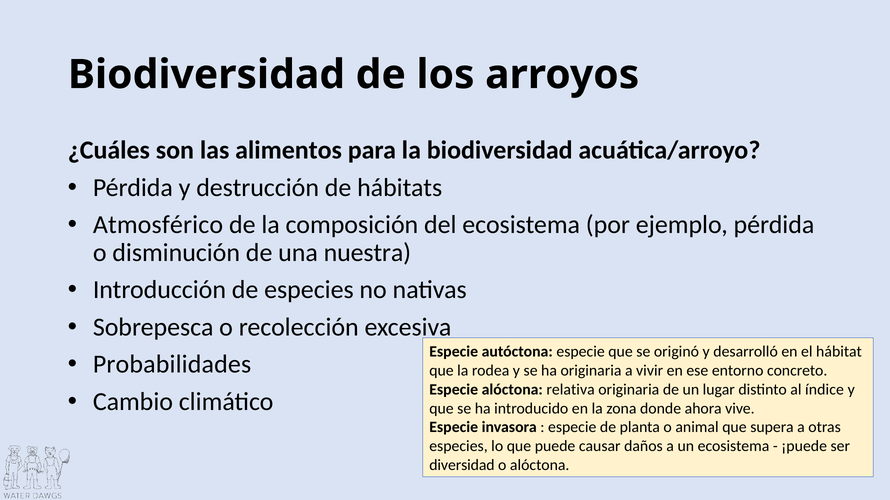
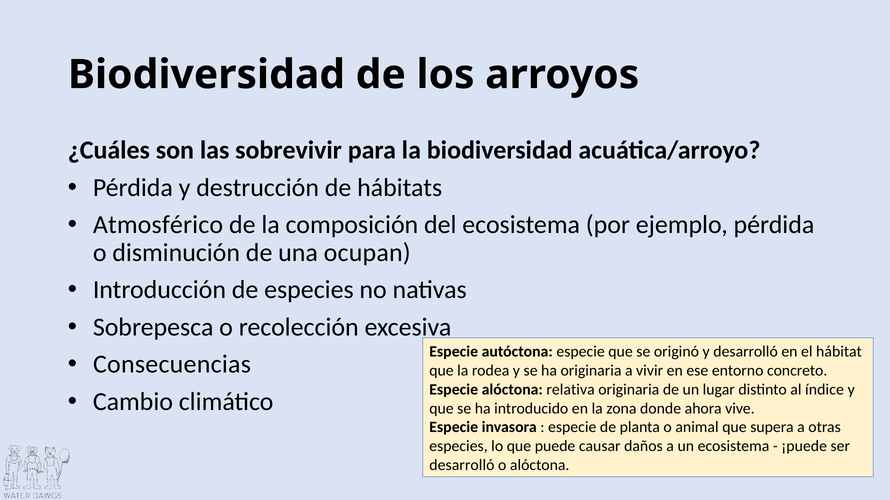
alimentos: alimentos -> sobrevivir
nuestra: nuestra -> ocupan
Probabilidades: Probabilidades -> Consecuencias
diversidad at (462, 466): diversidad -> desarrolló
